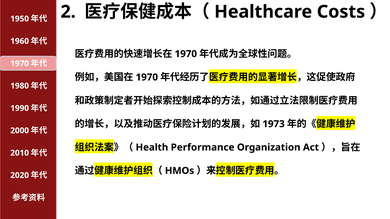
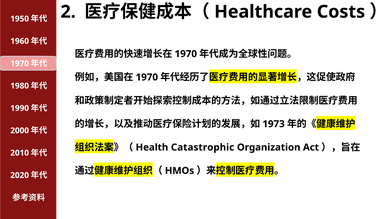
Performance: Performance -> Catastrophic
